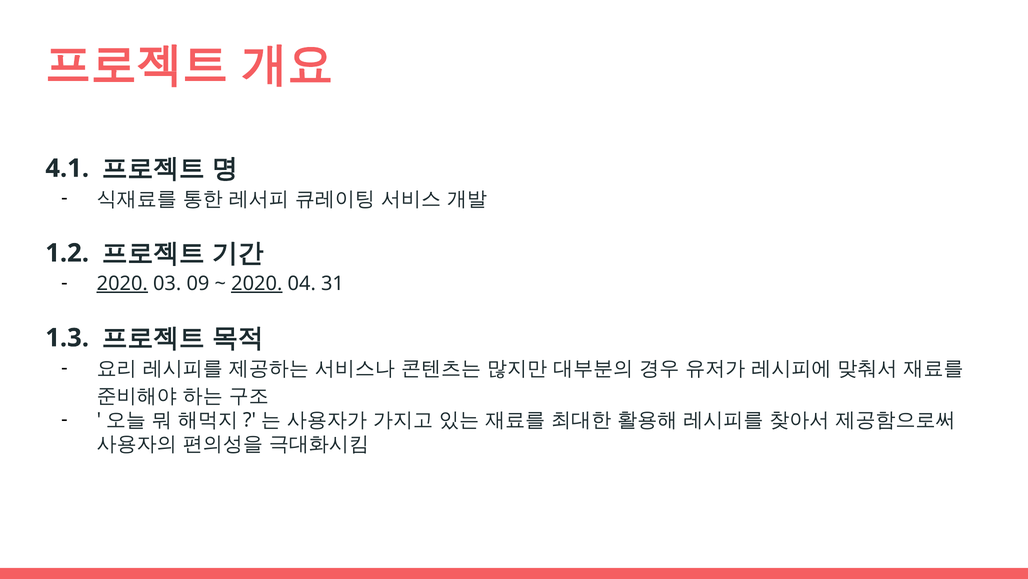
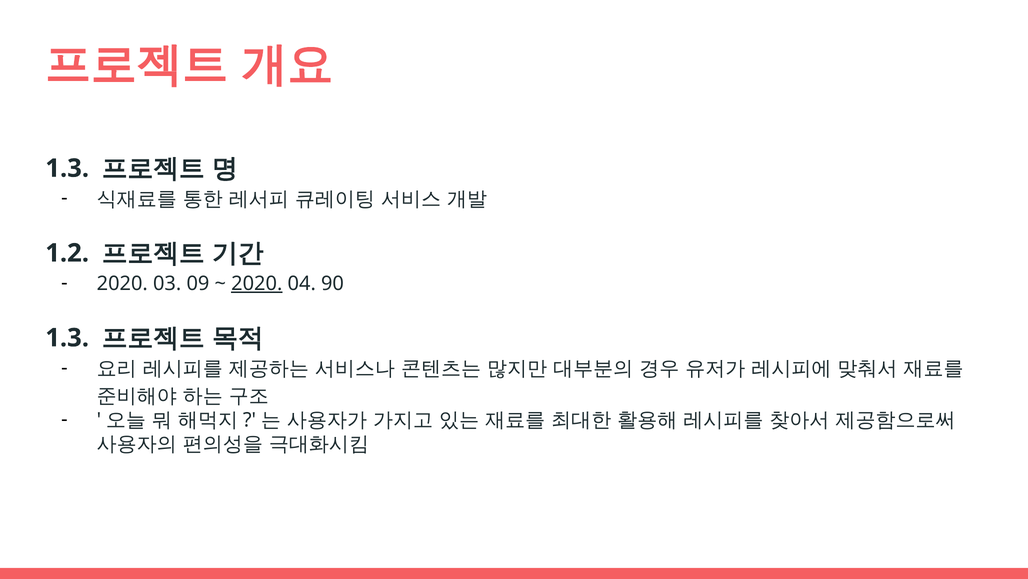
4.1 at (67, 168): 4.1 -> 1.3
2020 at (122, 283) underline: present -> none
31: 31 -> 90
